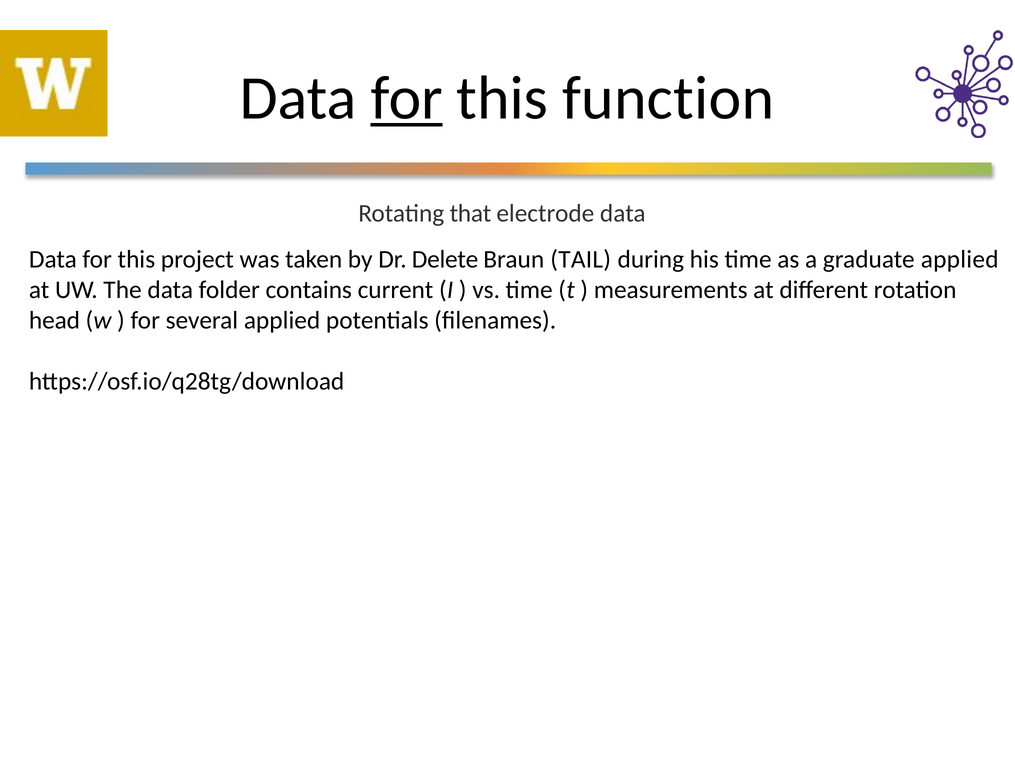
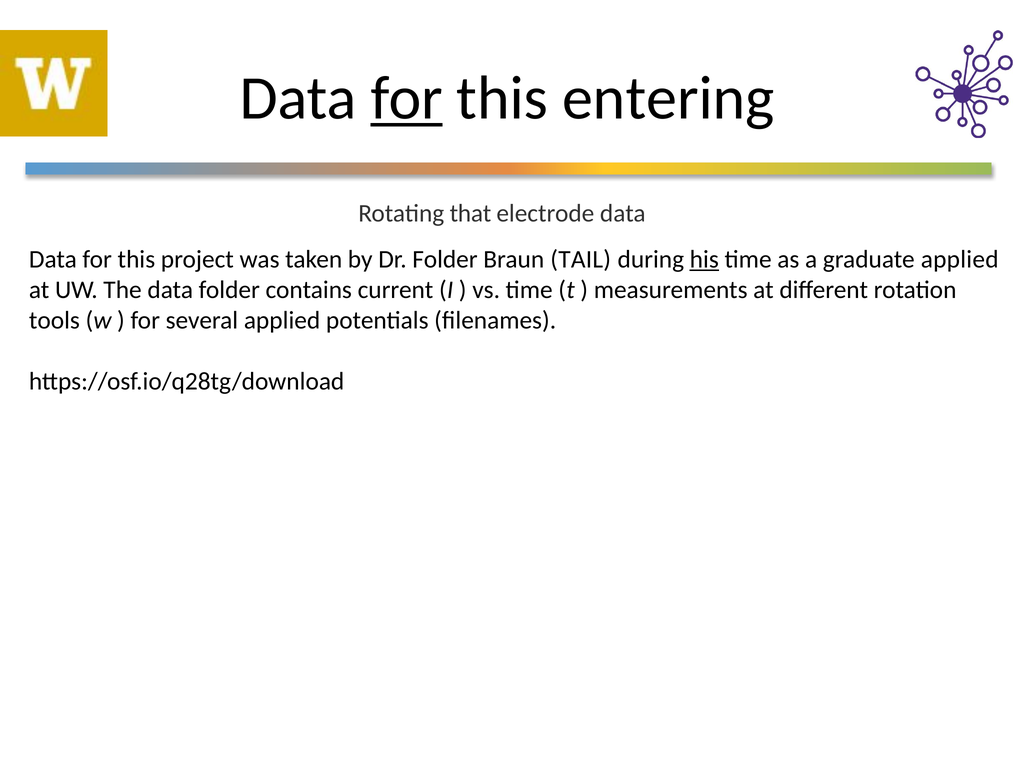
function: function -> entering
Dr Delete: Delete -> Folder
his underline: none -> present
head: head -> tools
